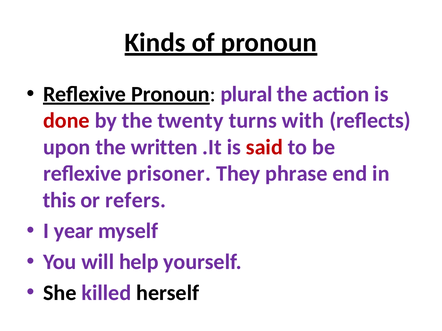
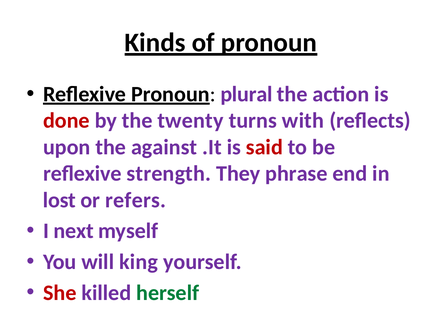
written: written -> against
prisoner: prisoner -> strength
this: this -> lost
year: year -> next
help: help -> king
She colour: black -> red
herself colour: black -> green
